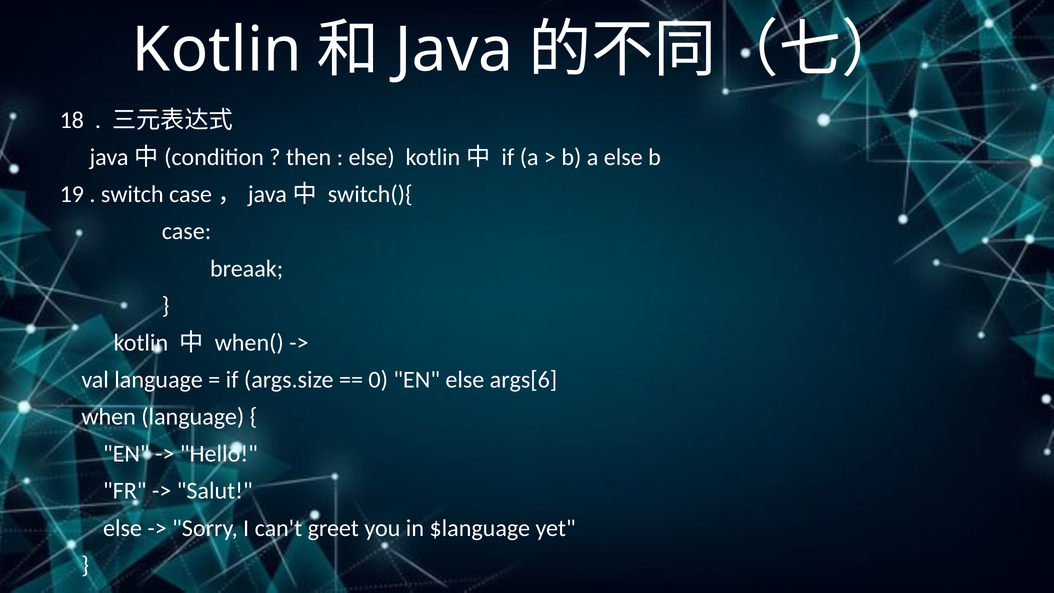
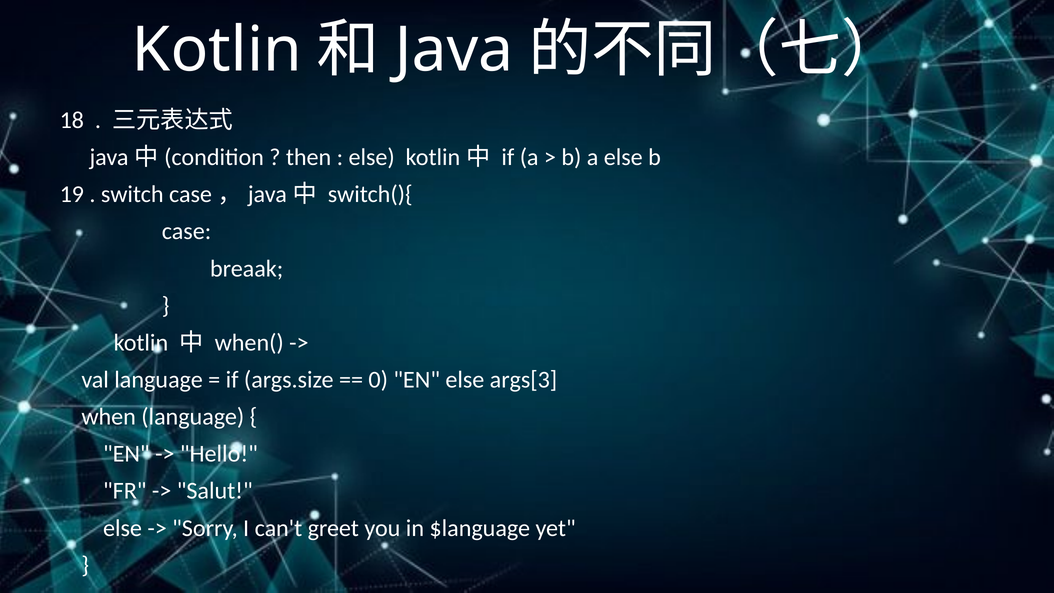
args[6: args[6 -> args[3
